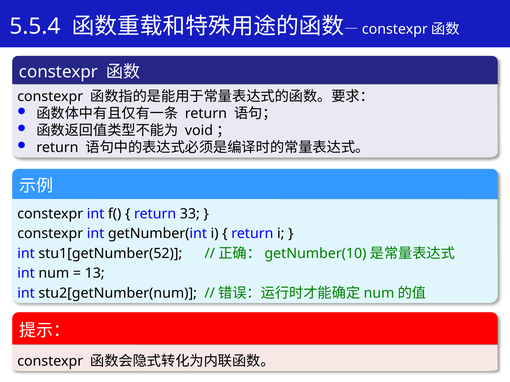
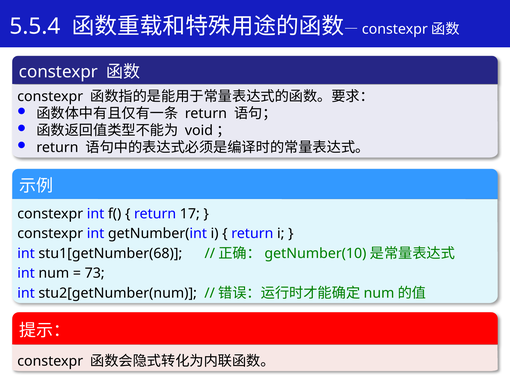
33: 33 -> 17
stu1[getNumber(52: stu1[getNumber(52 -> stu1[getNumber(68
13: 13 -> 73
